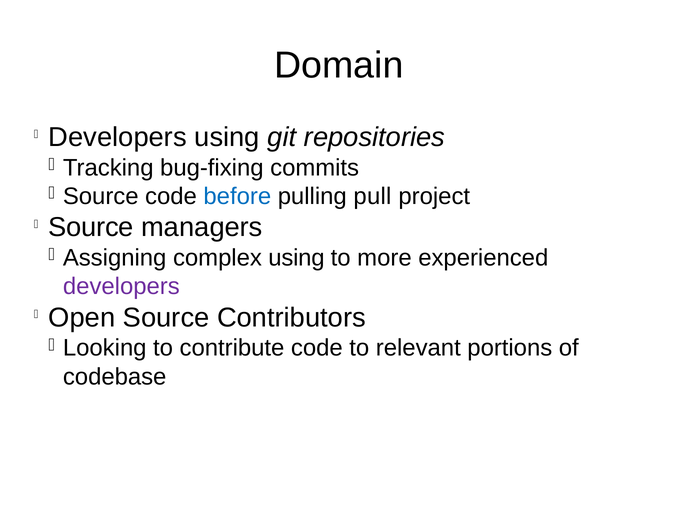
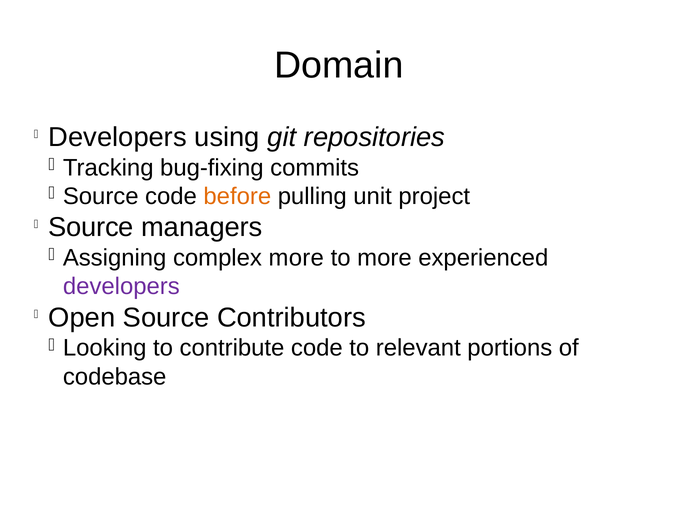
before colour: blue -> orange
pull: pull -> unit
complex using: using -> more
